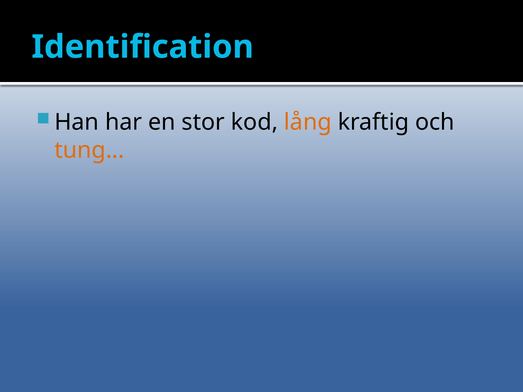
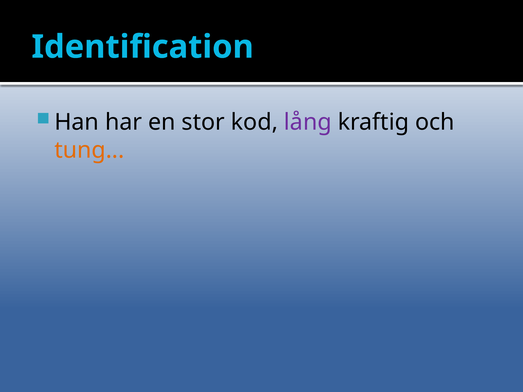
lång colour: orange -> purple
